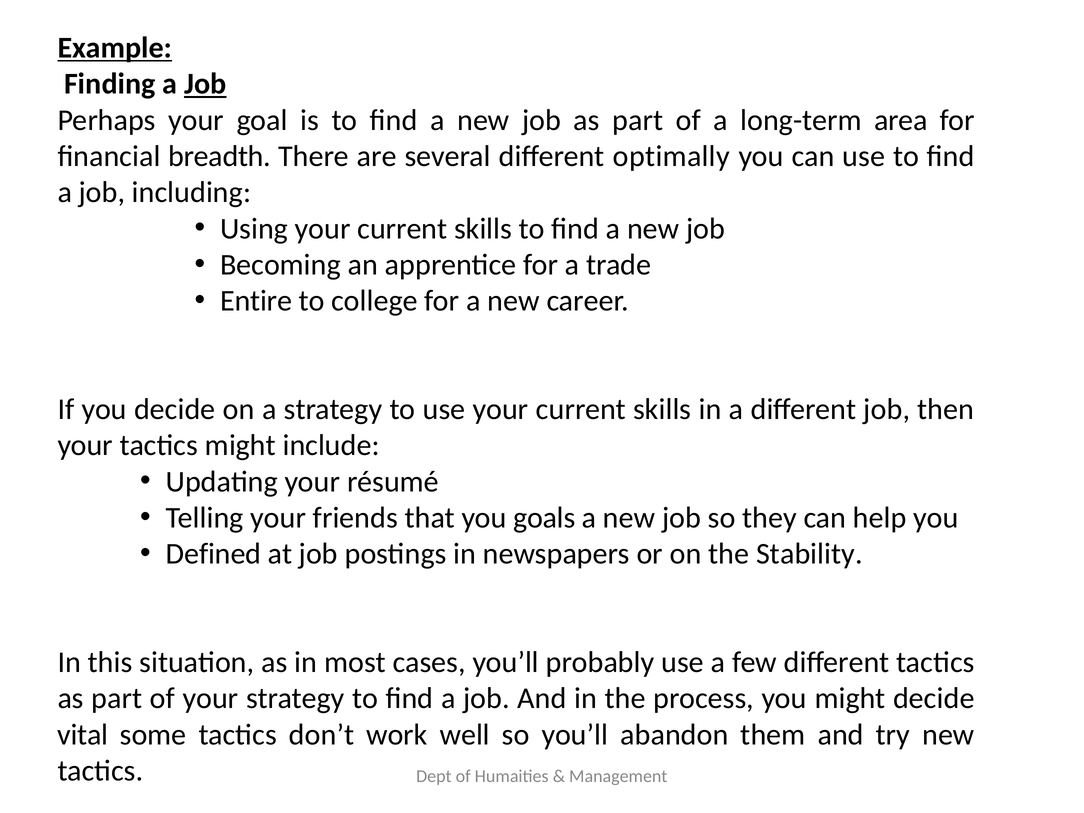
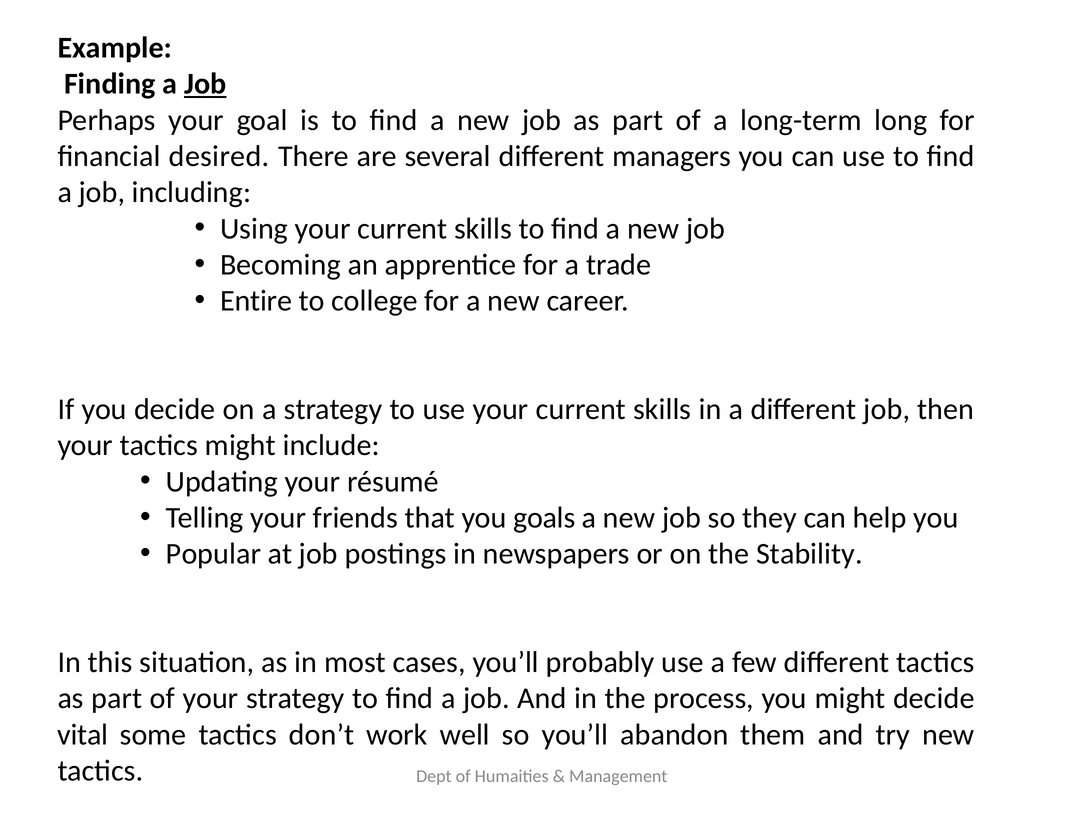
Example underline: present -> none
area: area -> long
breadth: breadth -> desired
optimally: optimally -> managers
Defined: Defined -> Popular
